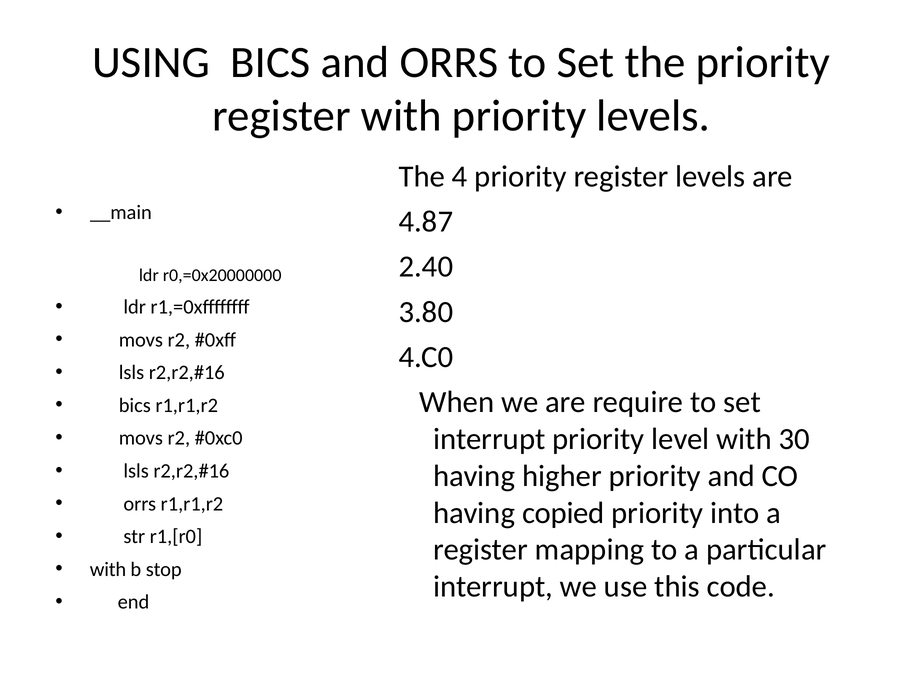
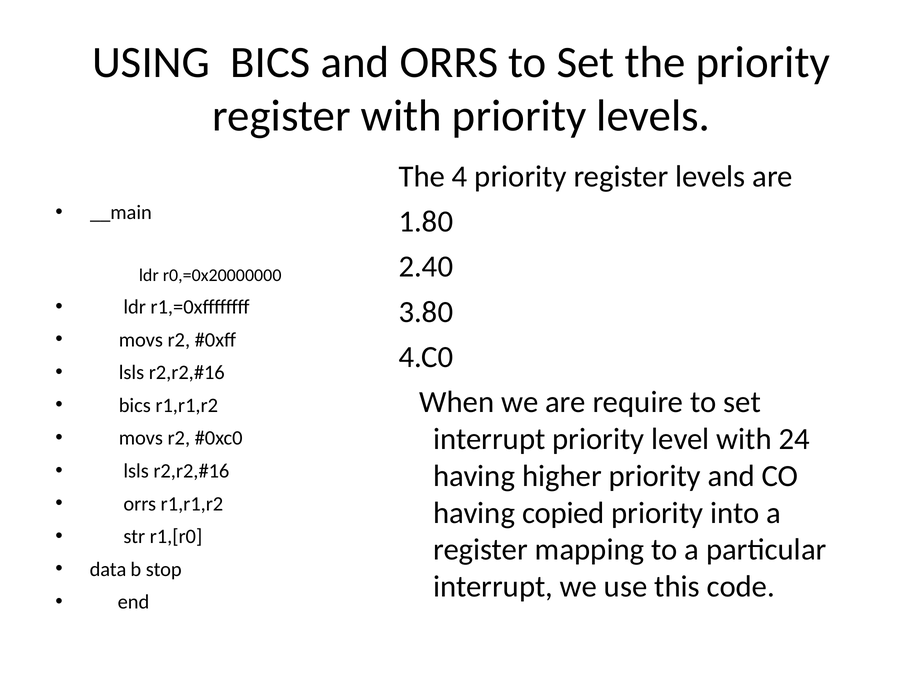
4.87: 4.87 -> 1.80
30: 30 -> 24
with at (108, 570): with -> data
